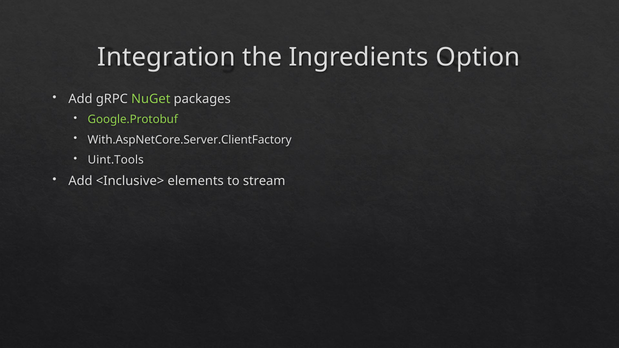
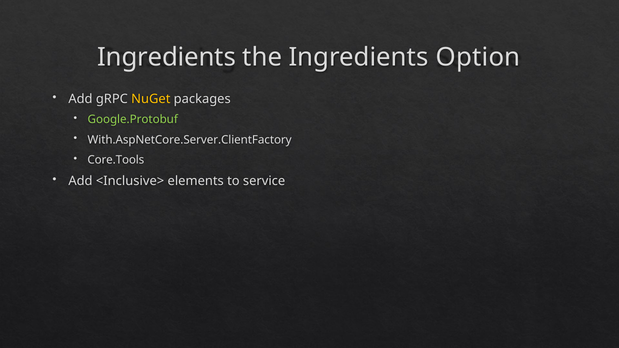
Integration at (166, 57): Integration -> Ingredients
NuGet colour: light green -> yellow
Uint.Tools: Uint.Tools -> Core.Tools
stream: stream -> service
